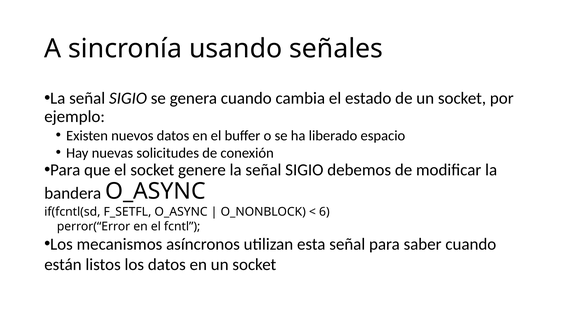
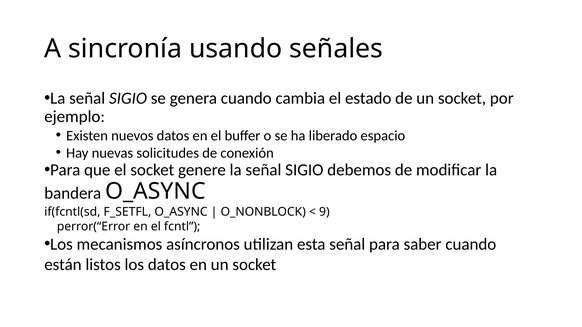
6: 6 -> 9
